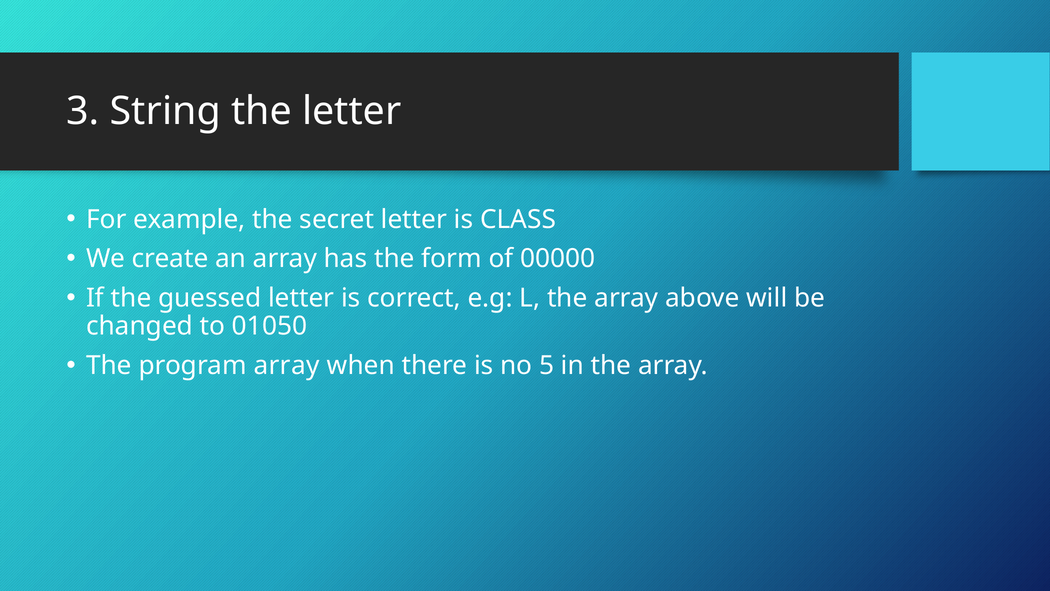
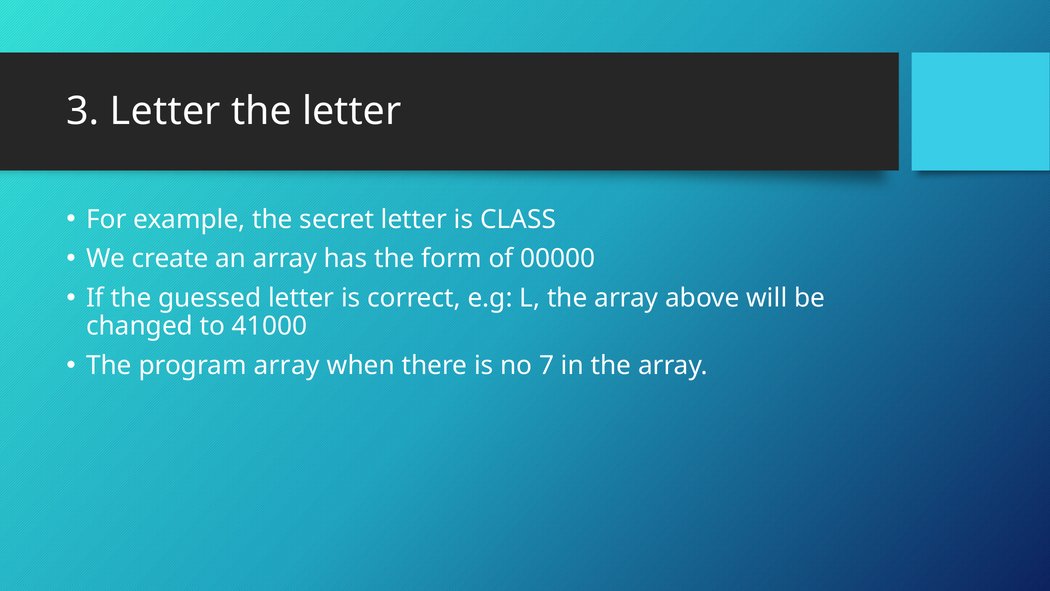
3 String: String -> Letter
01050: 01050 -> 41000
5: 5 -> 7
